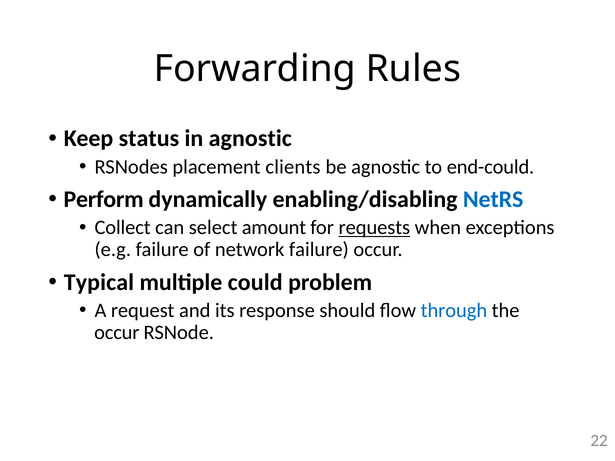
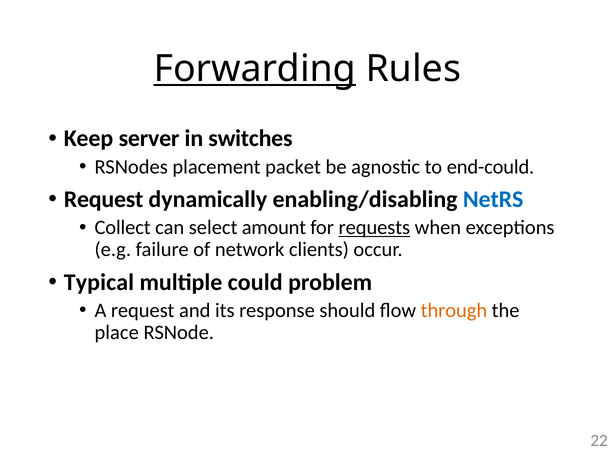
Forwarding underline: none -> present
status: status -> server
in agnostic: agnostic -> switches
clients: clients -> packet
Perform at (104, 199): Perform -> Request
network failure: failure -> clients
through colour: blue -> orange
occur at (117, 333): occur -> place
